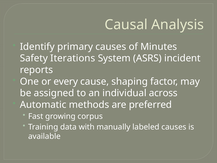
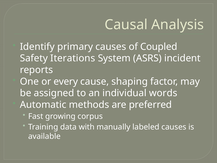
Minutes: Minutes -> Coupled
across: across -> words
